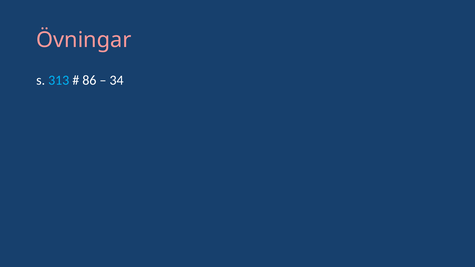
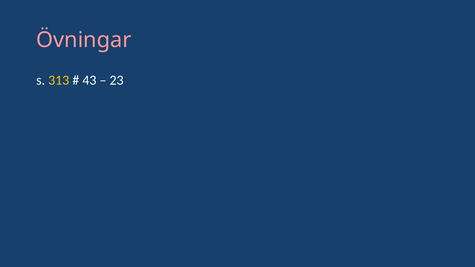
313 colour: light blue -> yellow
86: 86 -> 43
34: 34 -> 23
